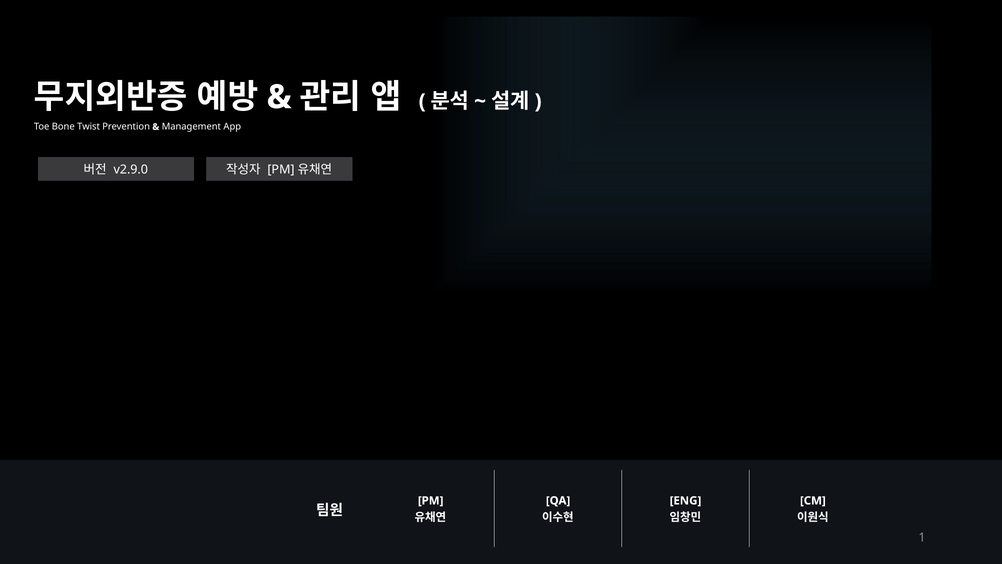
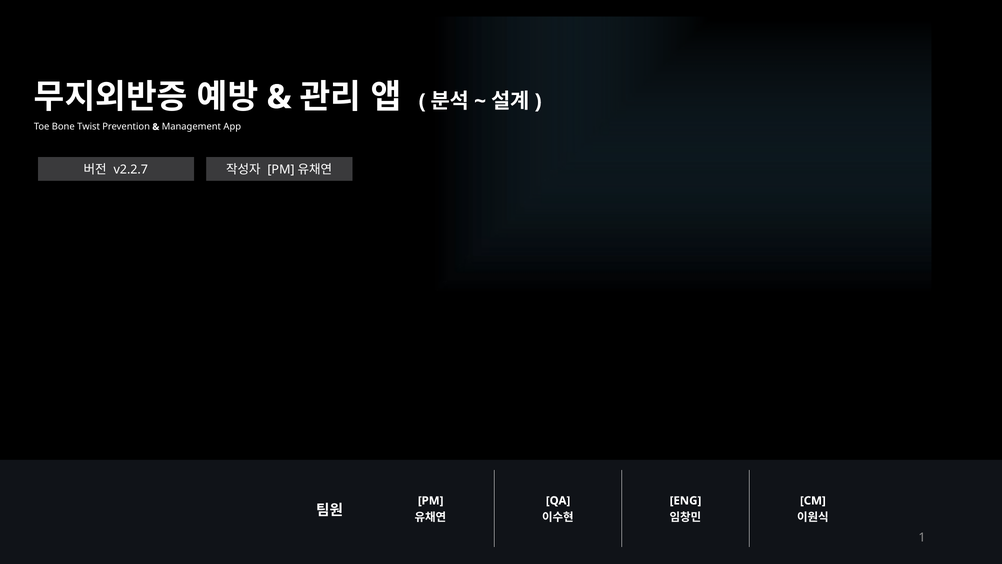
v2.9.0: v2.9.0 -> v2.2.7
